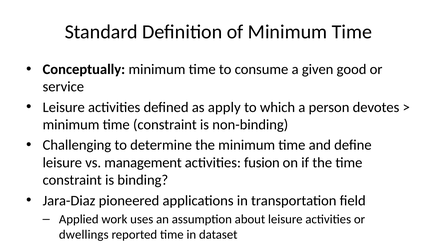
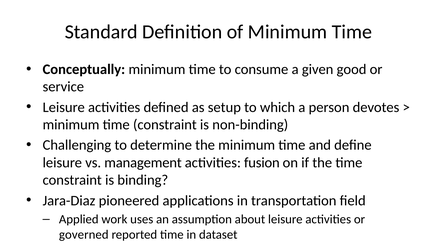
apply: apply -> setup
dwellings: dwellings -> governed
